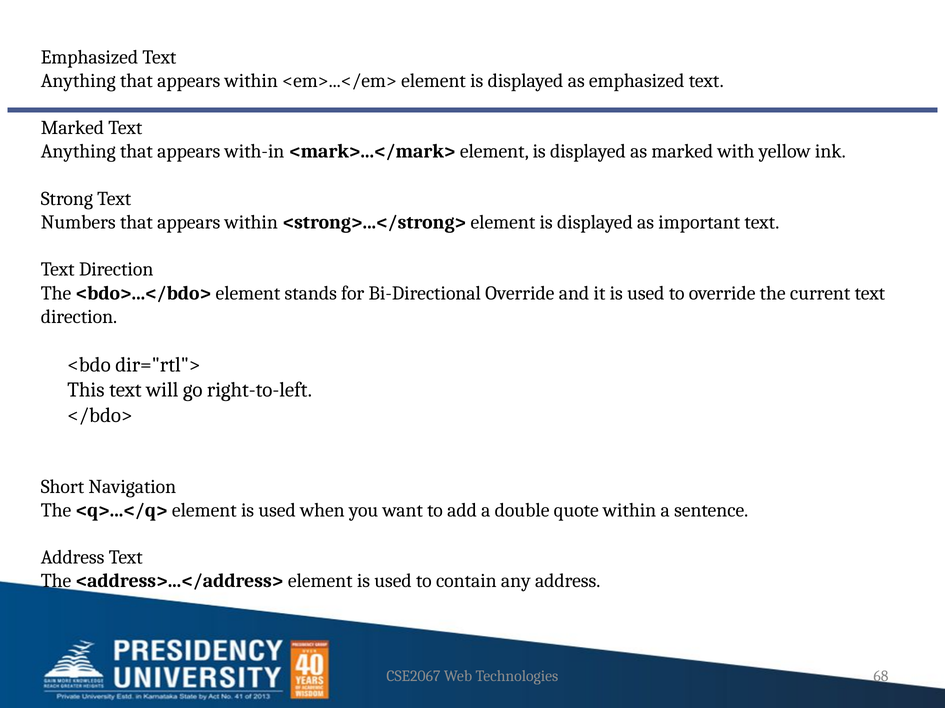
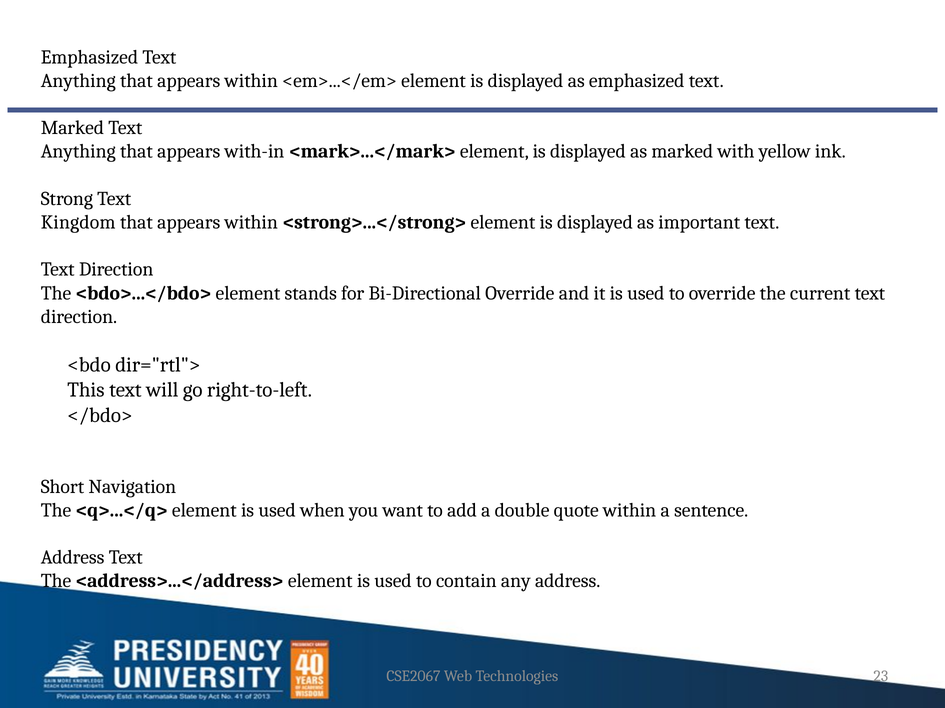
Numbers: Numbers -> Kingdom
68: 68 -> 23
